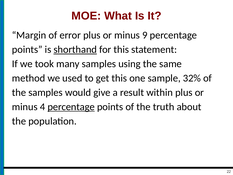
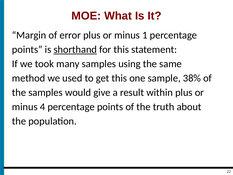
9: 9 -> 1
32%: 32% -> 38%
percentage at (71, 107) underline: present -> none
